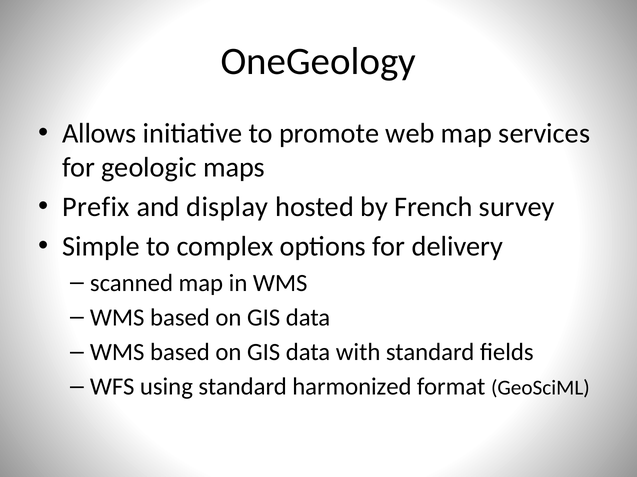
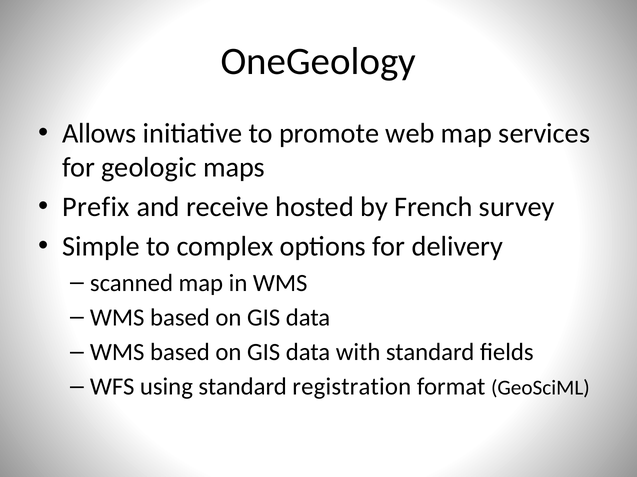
display: display -> receive
harmonized: harmonized -> registration
